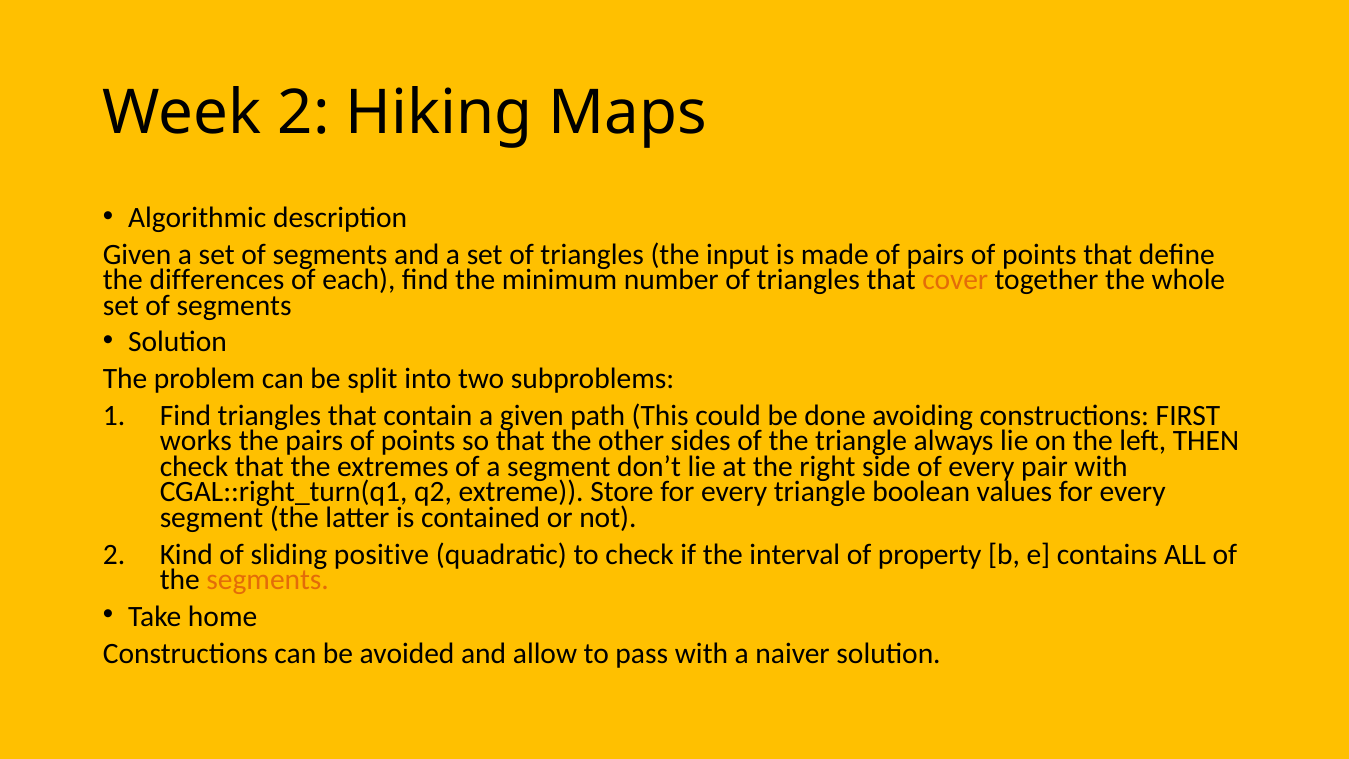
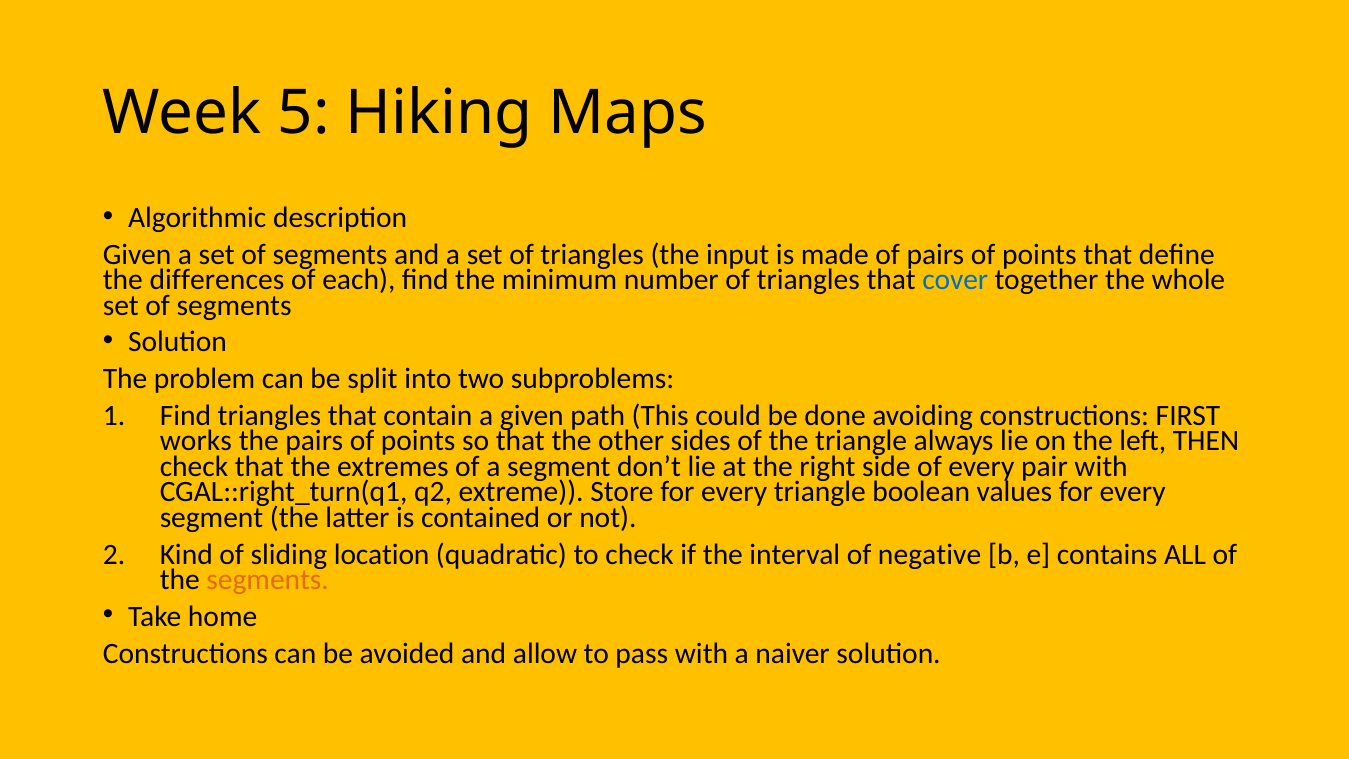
Week 2: 2 -> 5
cover colour: orange -> blue
positive: positive -> location
property: property -> negative
